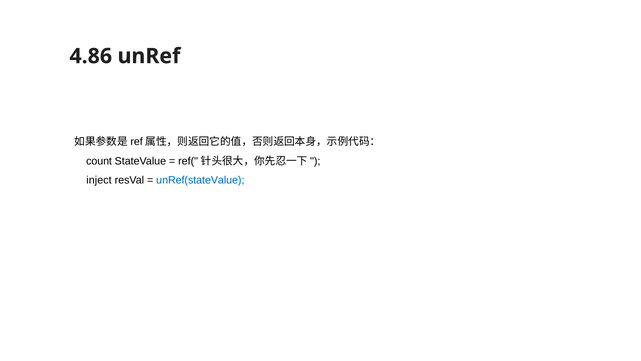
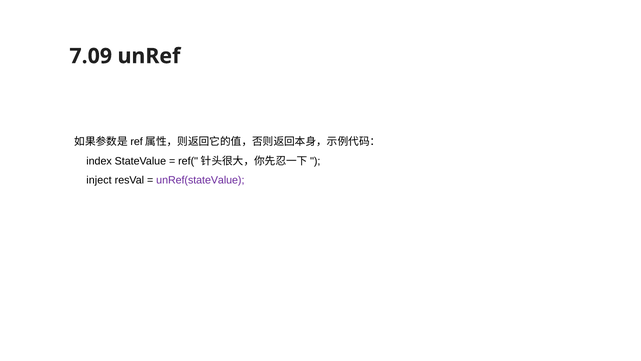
4.86: 4.86 -> 7.09
count: count -> index
unRef(stateValue colour: blue -> purple
